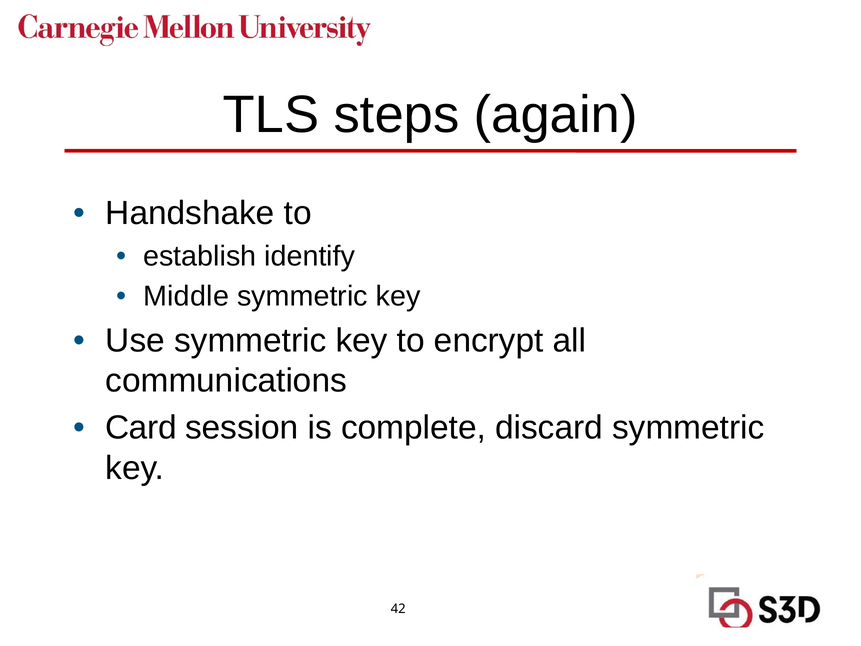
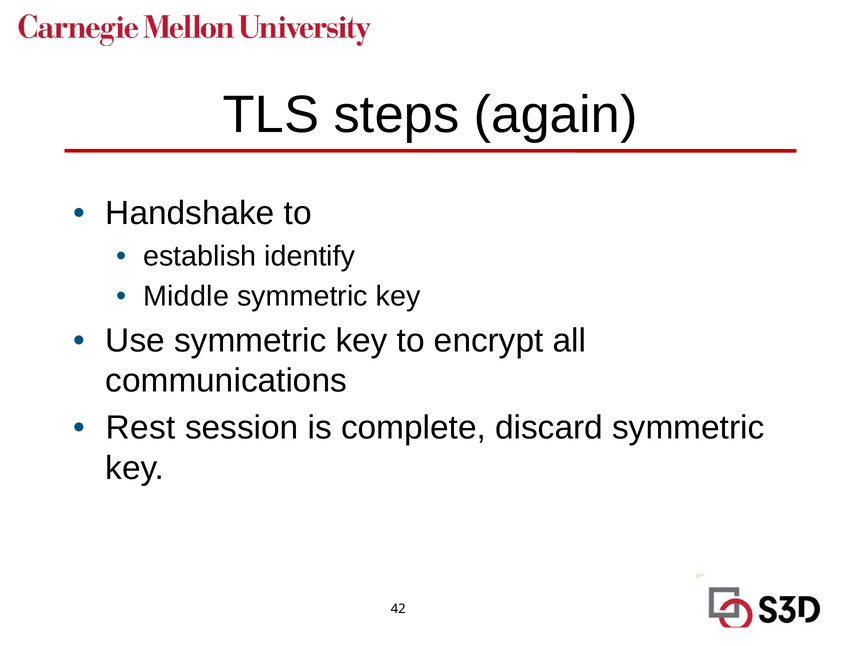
Card: Card -> Rest
